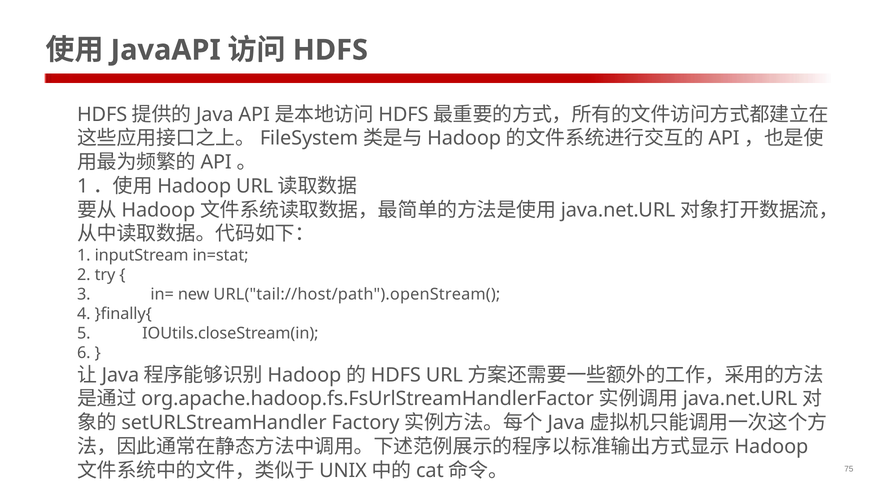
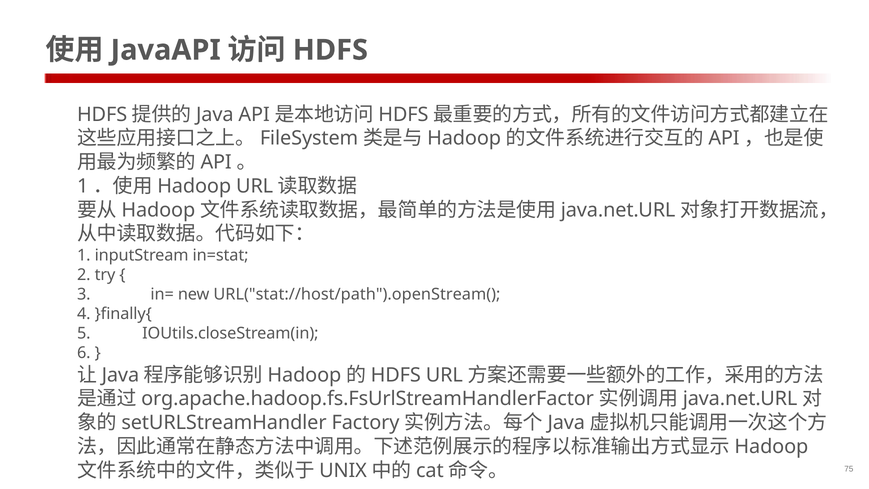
URL("tail://host/path").openStream(: URL("tail://host/path").openStream( -> URL("stat://host/path").openStream(
